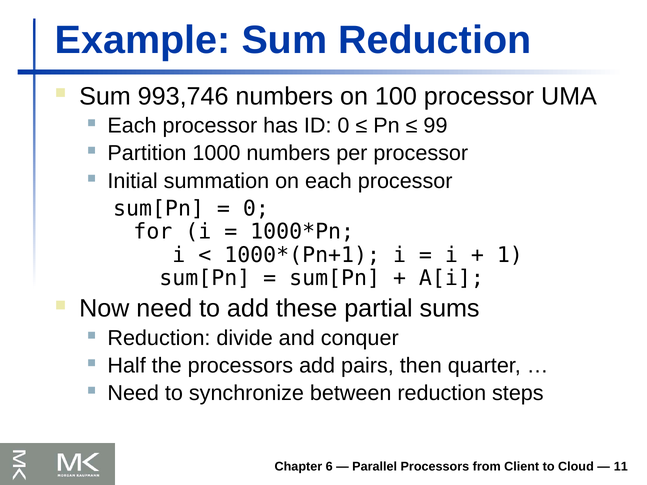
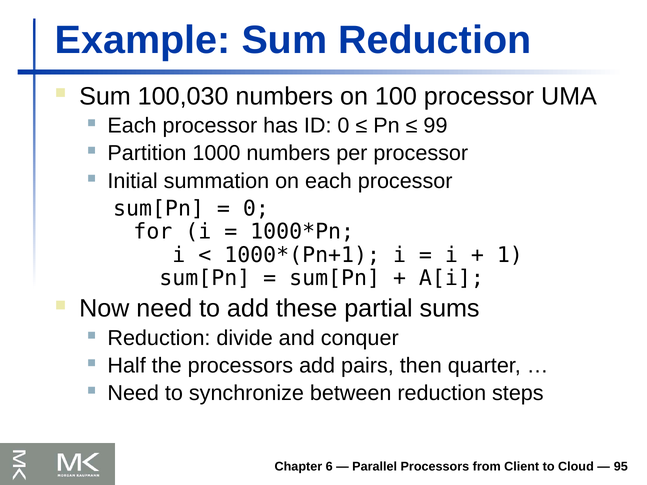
993,746: 993,746 -> 100,030
11: 11 -> 95
